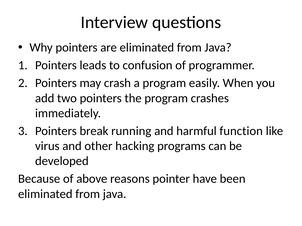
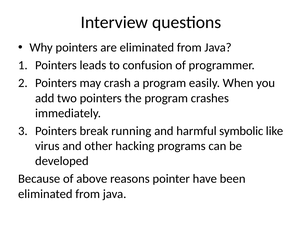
function: function -> symbolic
